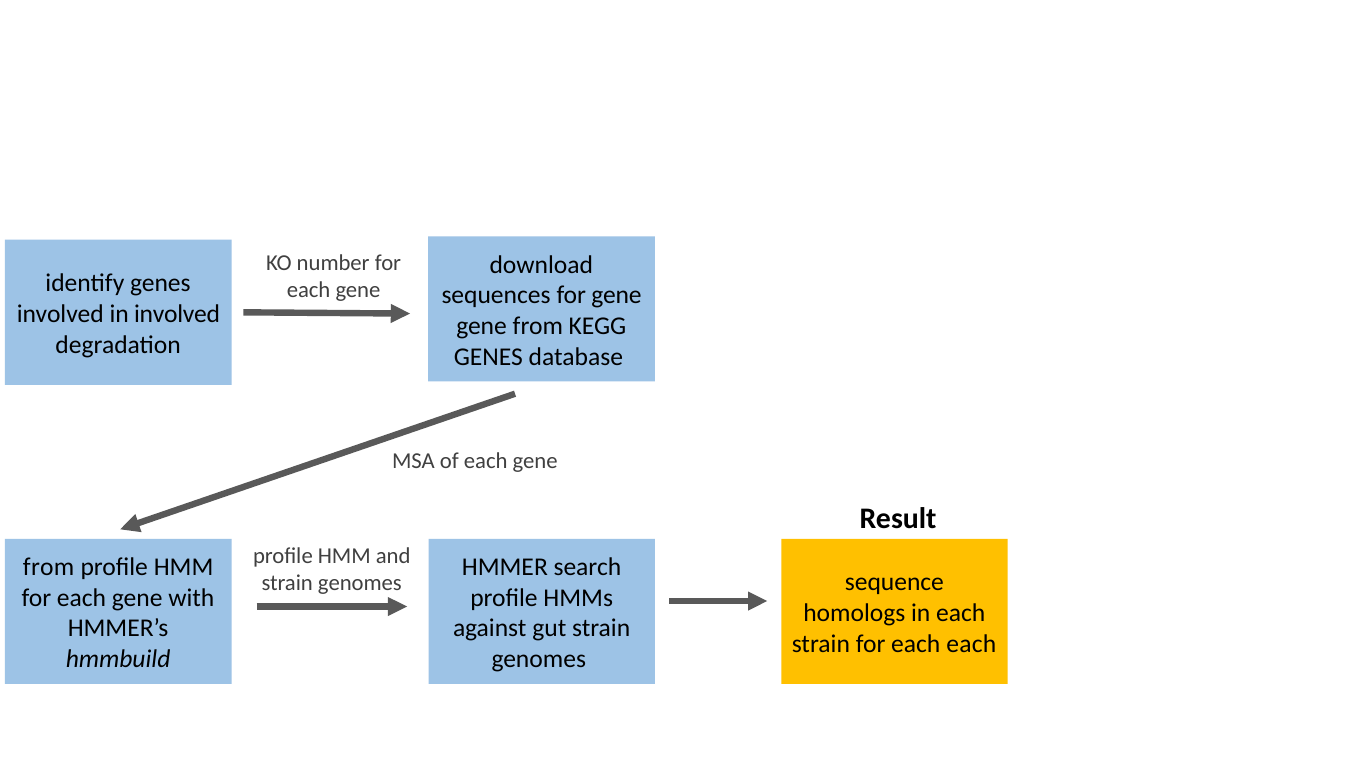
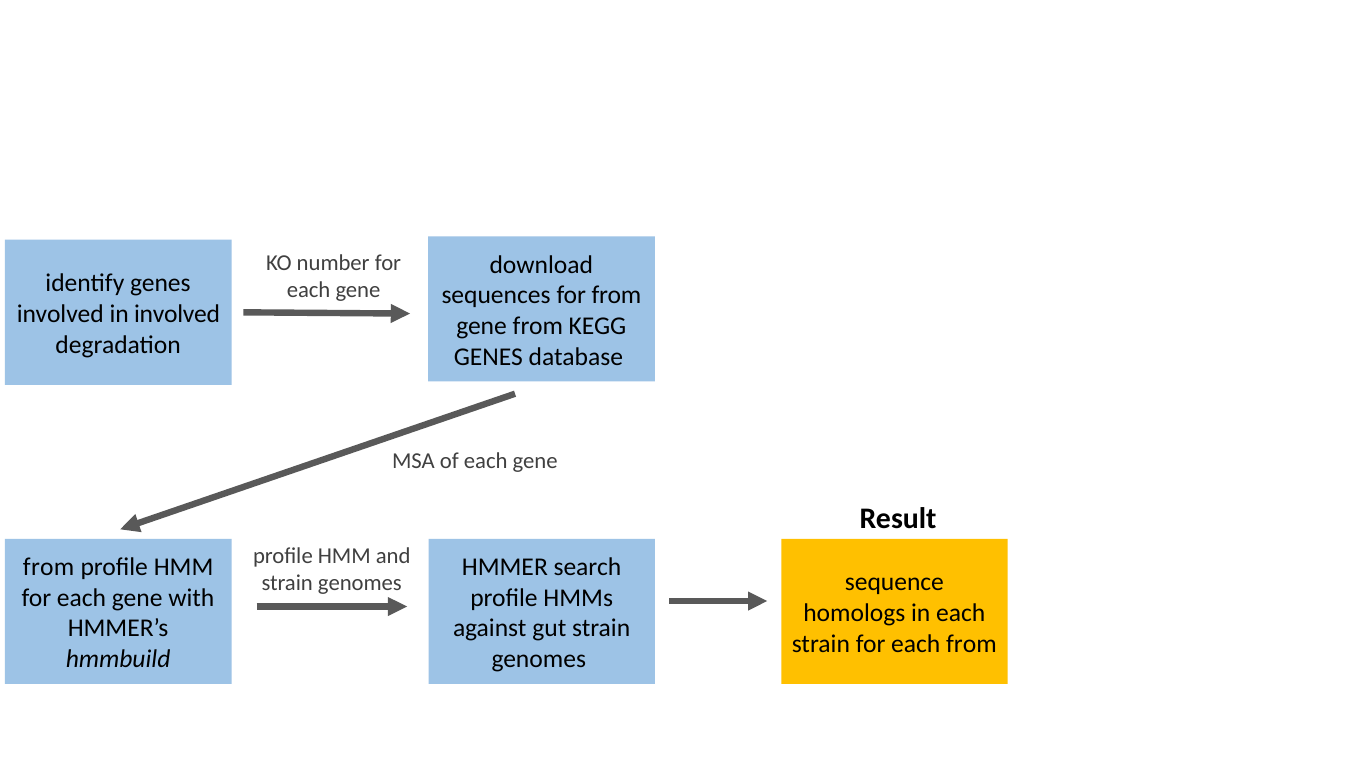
for gene: gene -> from
each each: each -> from
